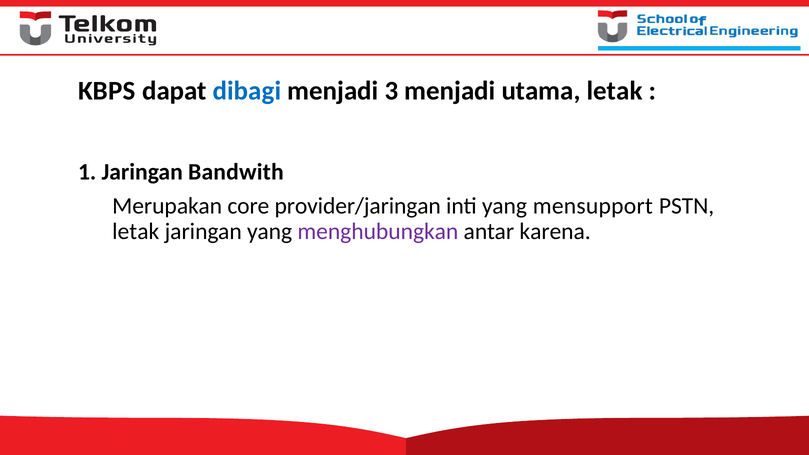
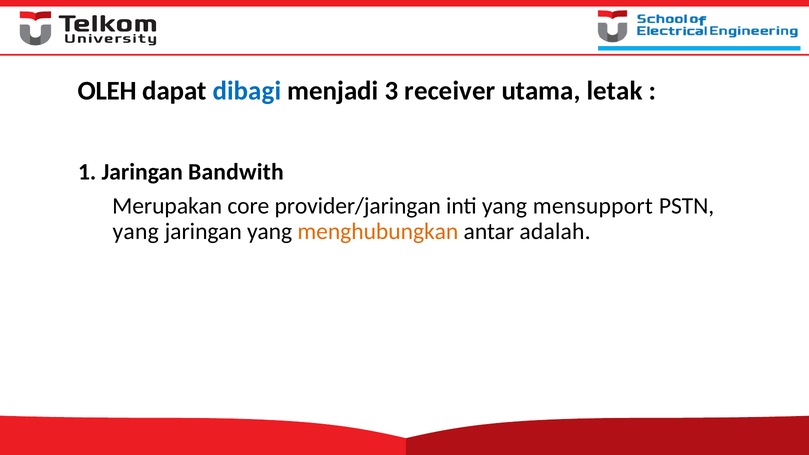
KBPS: KBPS -> OLEH
3 menjadi: menjadi -> receiver
letak at (136, 232): letak -> yang
menghubungkan colour: purple -> orange
karena: karena -> adalah
